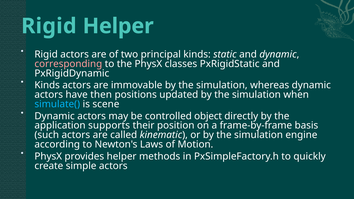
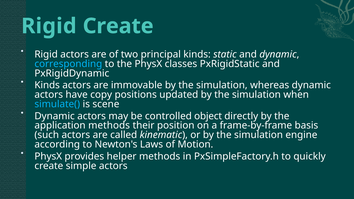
Rigid Helper: Helper -> Create
corresponding colour: pink -> light blue
then: then -> copy
application supports: supports -> methods
